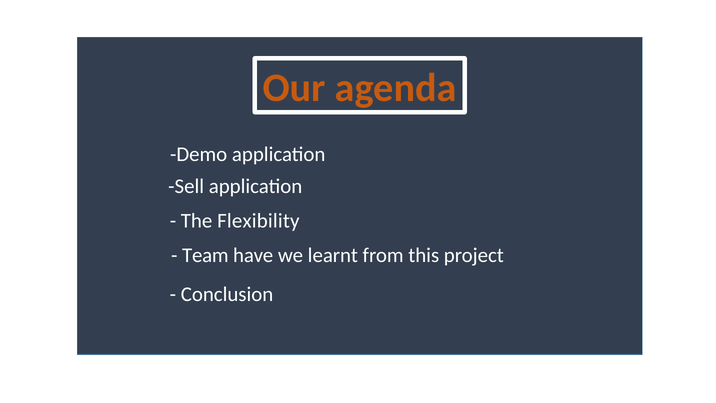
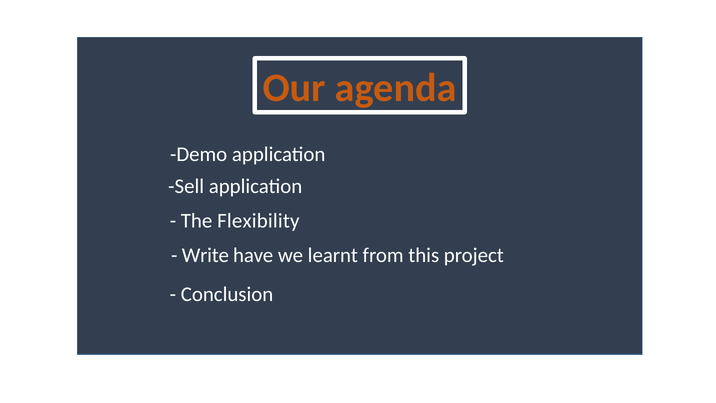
Team: Team -> Write
